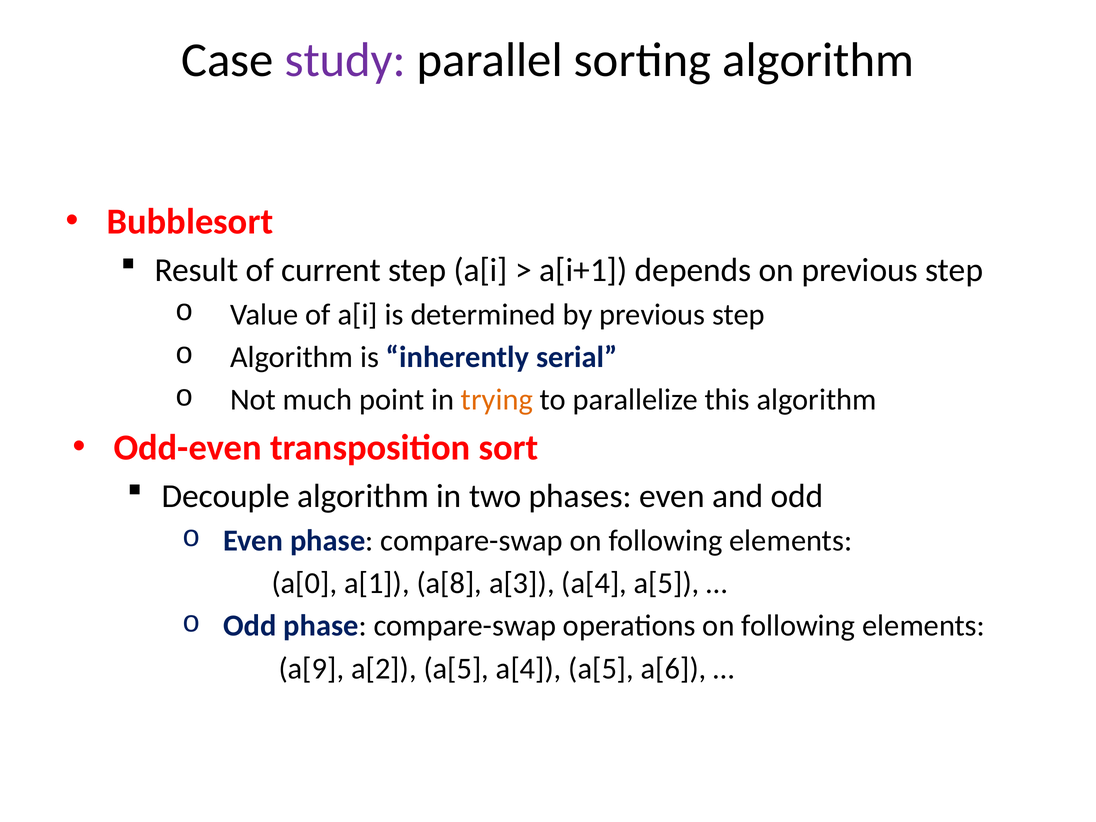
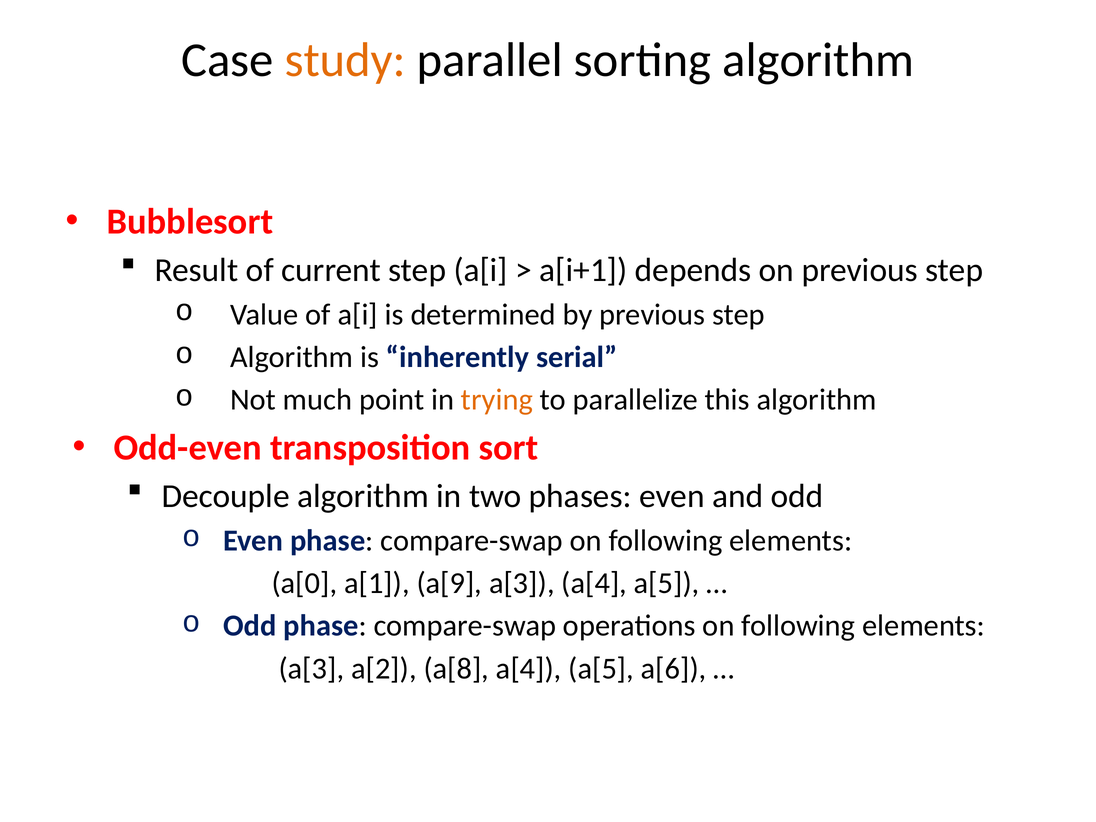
study colour: purple -> orange
a[8: a[8 -> a[9
a[9 at (311, 668): a[9 -> a[3
a[2 a[5: a[5 -> a[8
